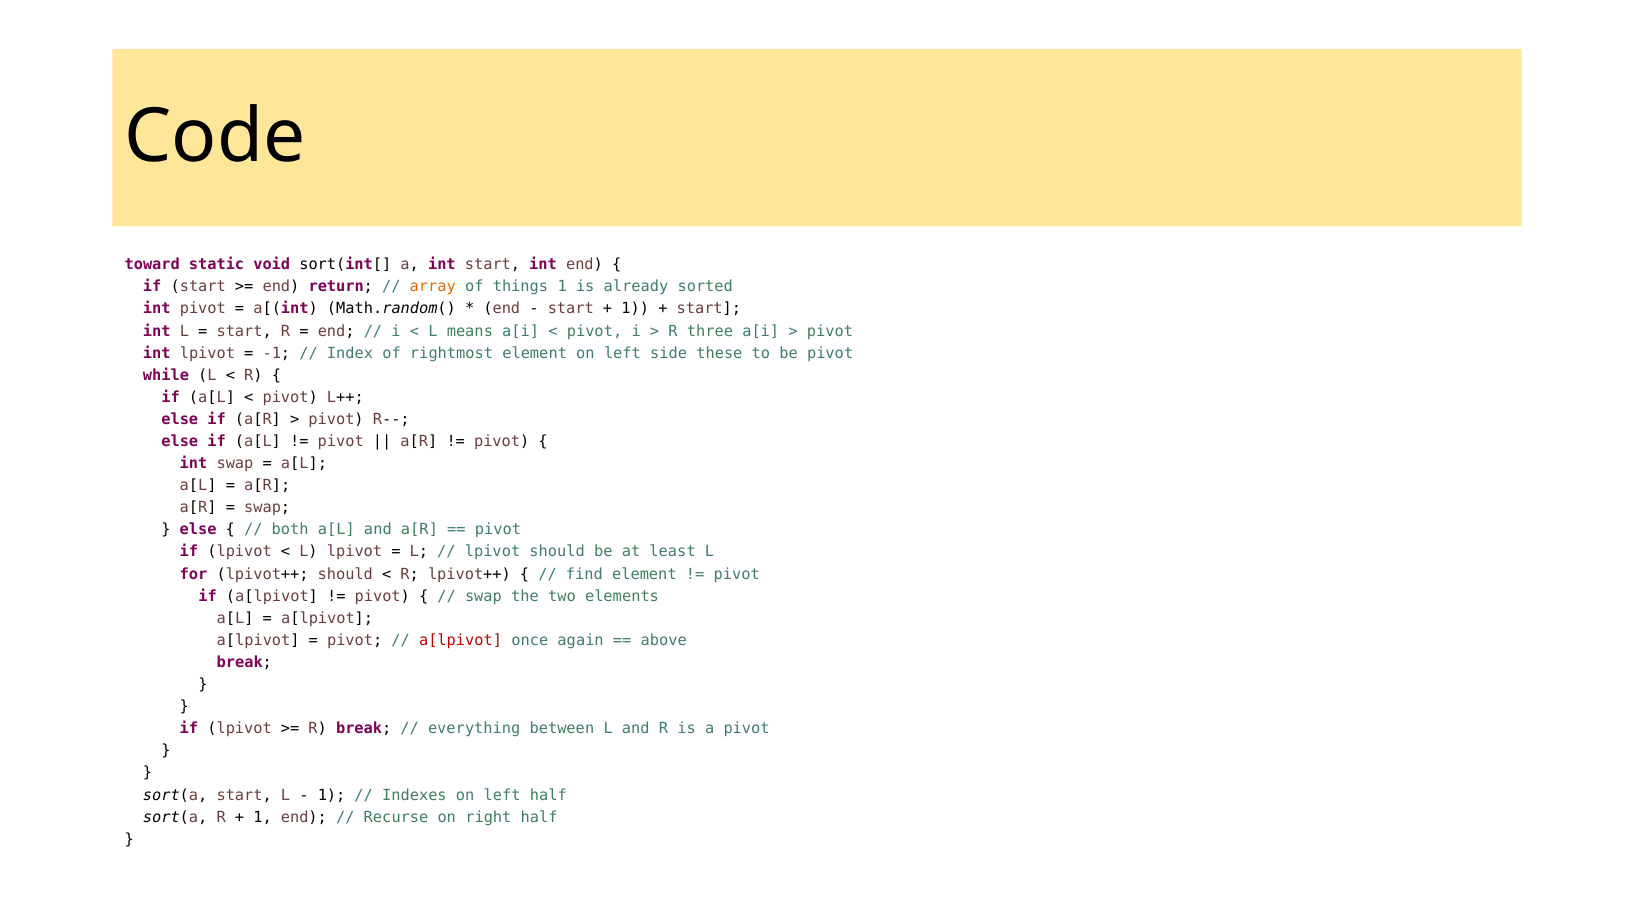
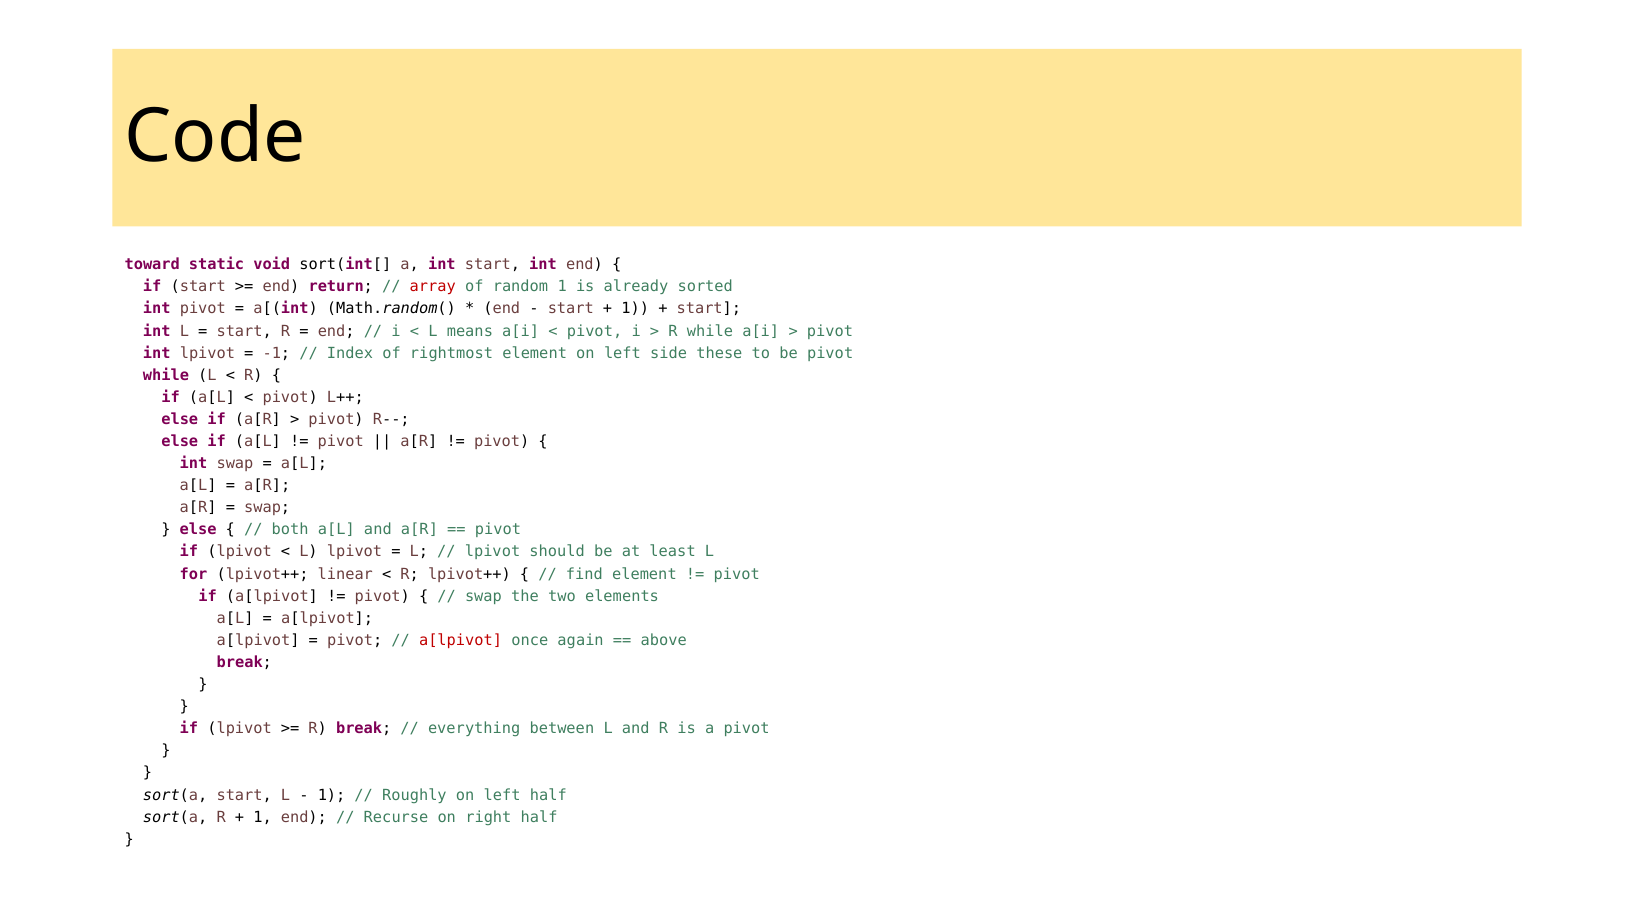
array colour: orange -> red
things: things -> random
R three: three -> while
lpivot++ should: should -> linear
Indexes: Indexes -> Roughly
